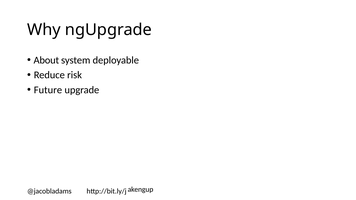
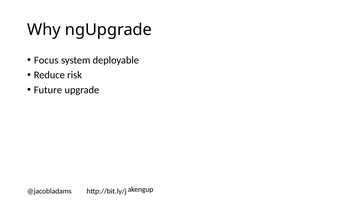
About: About -> Focus
